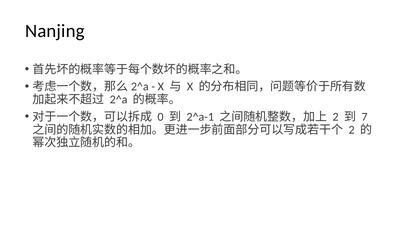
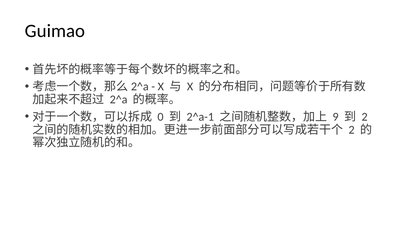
Nanjing: Nanjing -> Guimao
2 at (336, 117): 2 -> 9
7 at (365, 117): 7 -> 2
